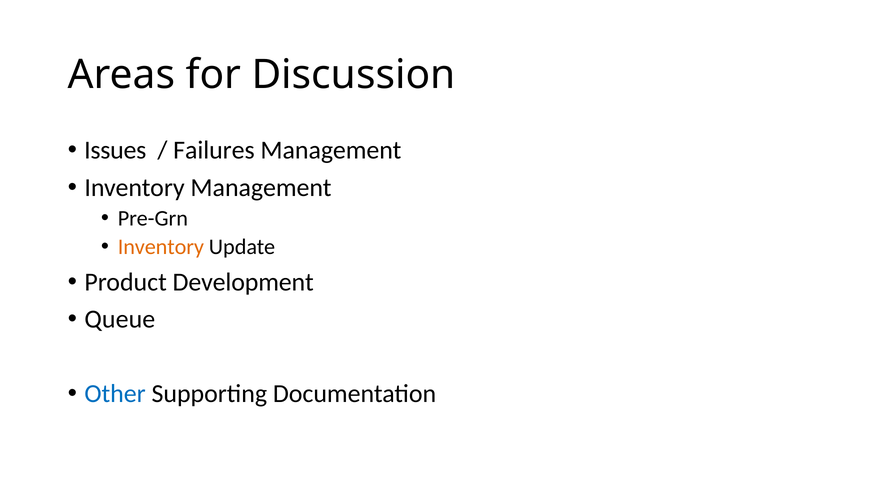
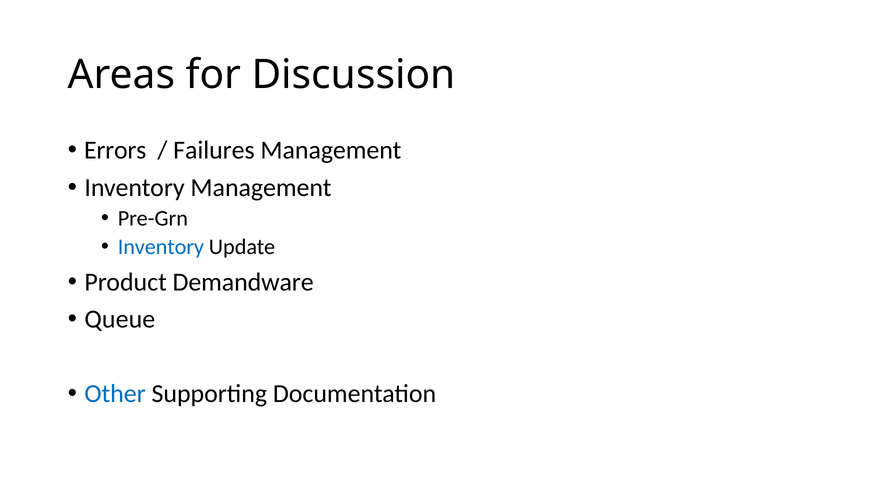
Issues: Issues -> Errors
Inventory at (161, 247) colour: orange -> blue
Development: Development -> Demandware
